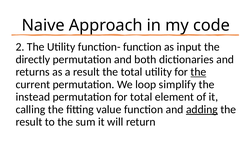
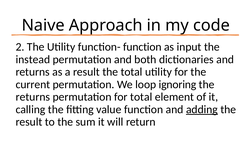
directly: directly -> instead
the at (198, 72) underline: present -> none
simplify: simplify -> ignoring
instead at (33, 97): instead -> returns
